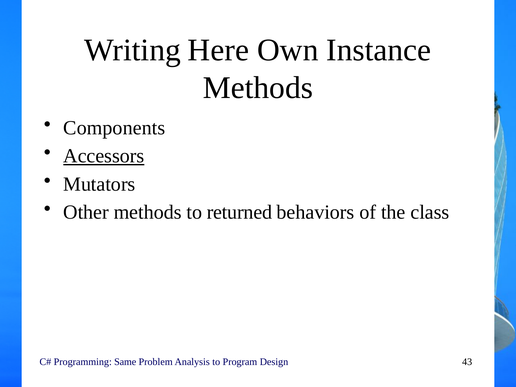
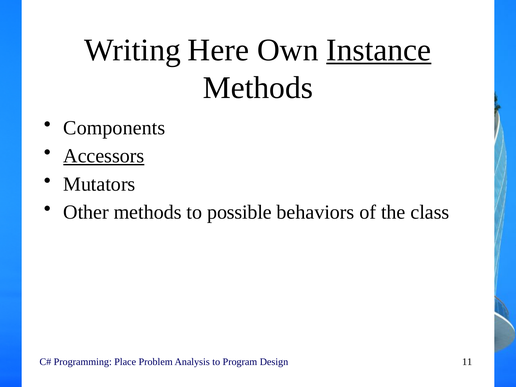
Instance underline: none -> present
returned: returned -> possible
Same: Same -> Place
43: 43 -> 11
